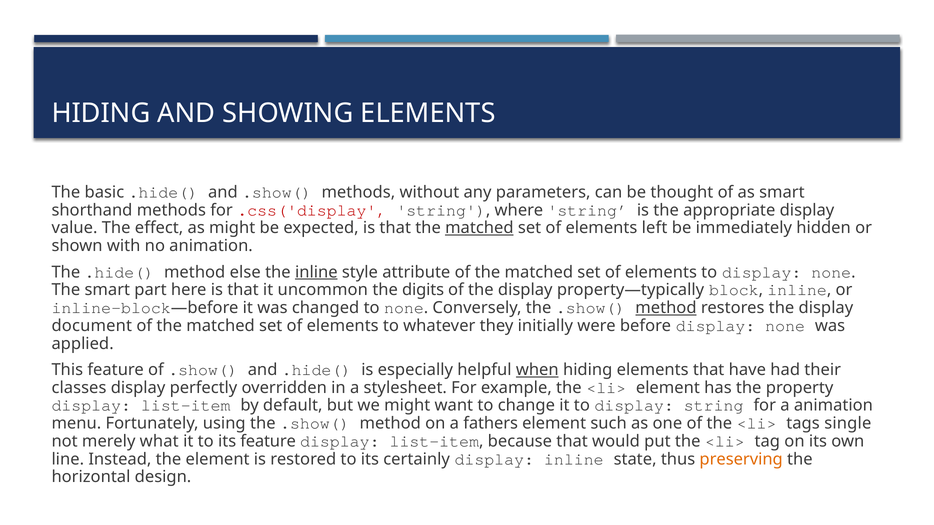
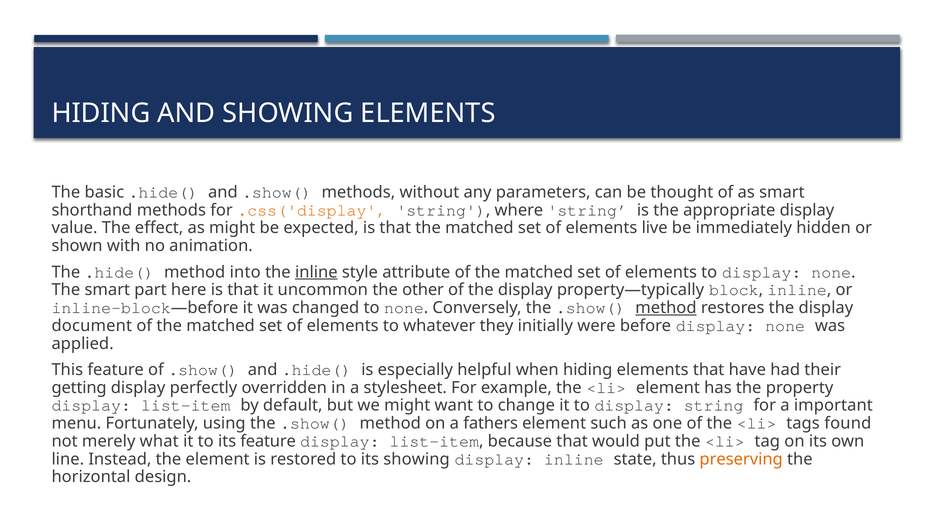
.css('display colour: red -> orange
matched at (479, 228) underline: present -> none
left: left -> live
else: else -> into
digits: digits -> other
when underline: present -> none
classes: classes -> getting
a animation: animation -> important
single: single -> found
its certainly: certainly -> showing
